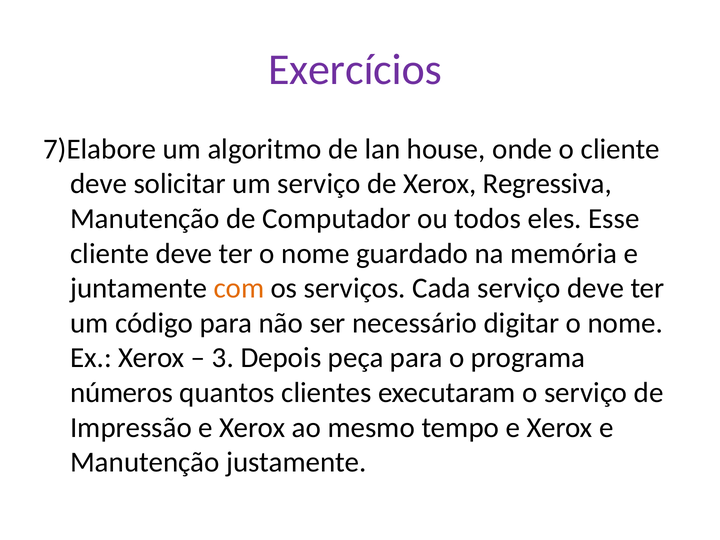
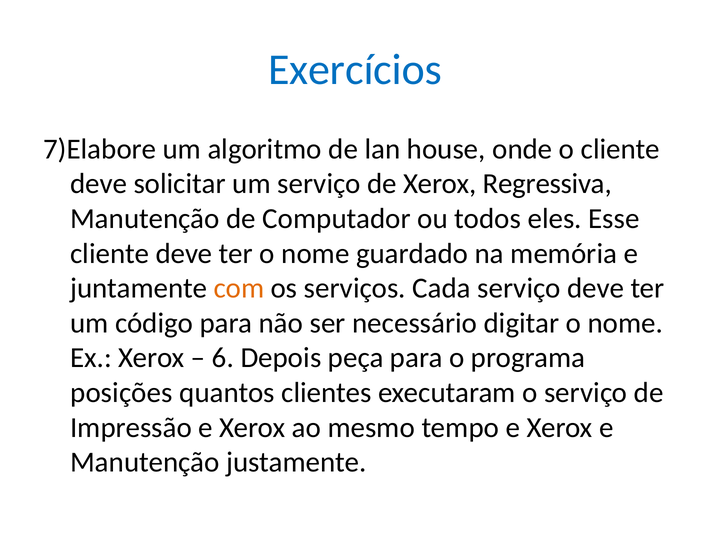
Exercícios colour: purple -> blue
3: 3 -> 6
números: números -> posições
